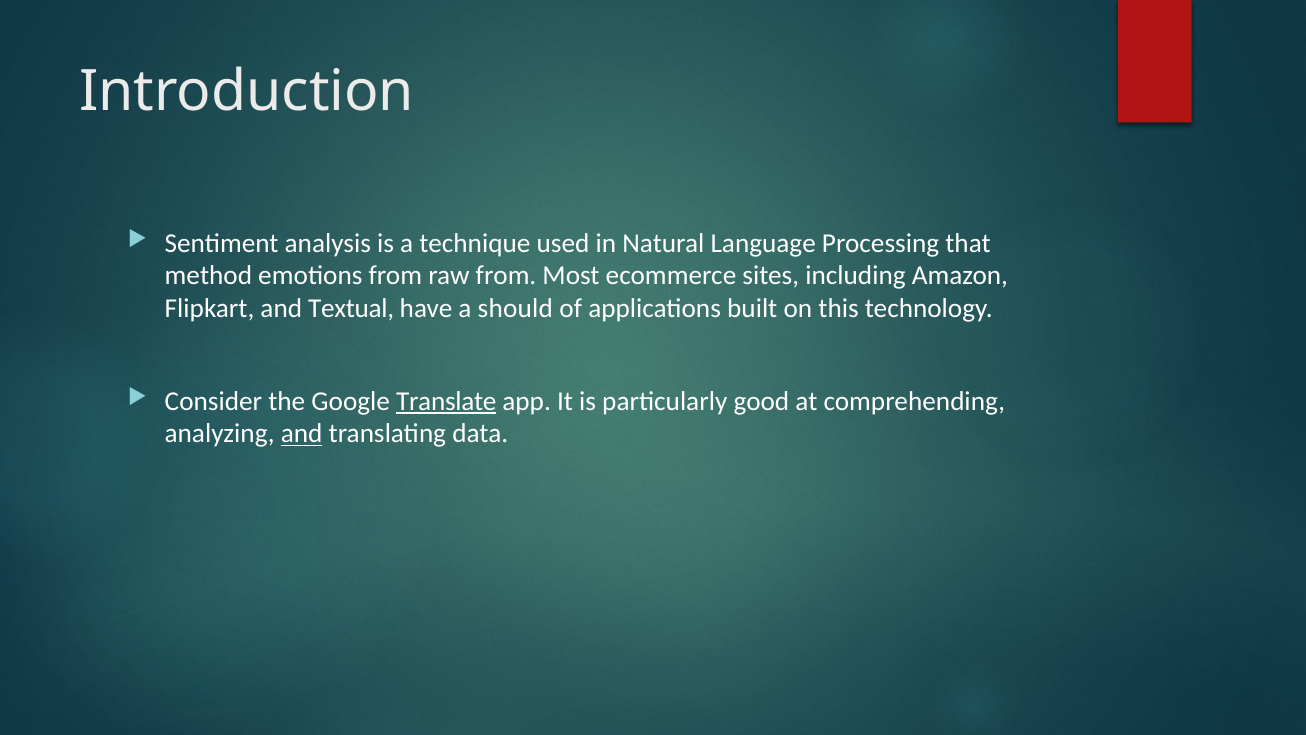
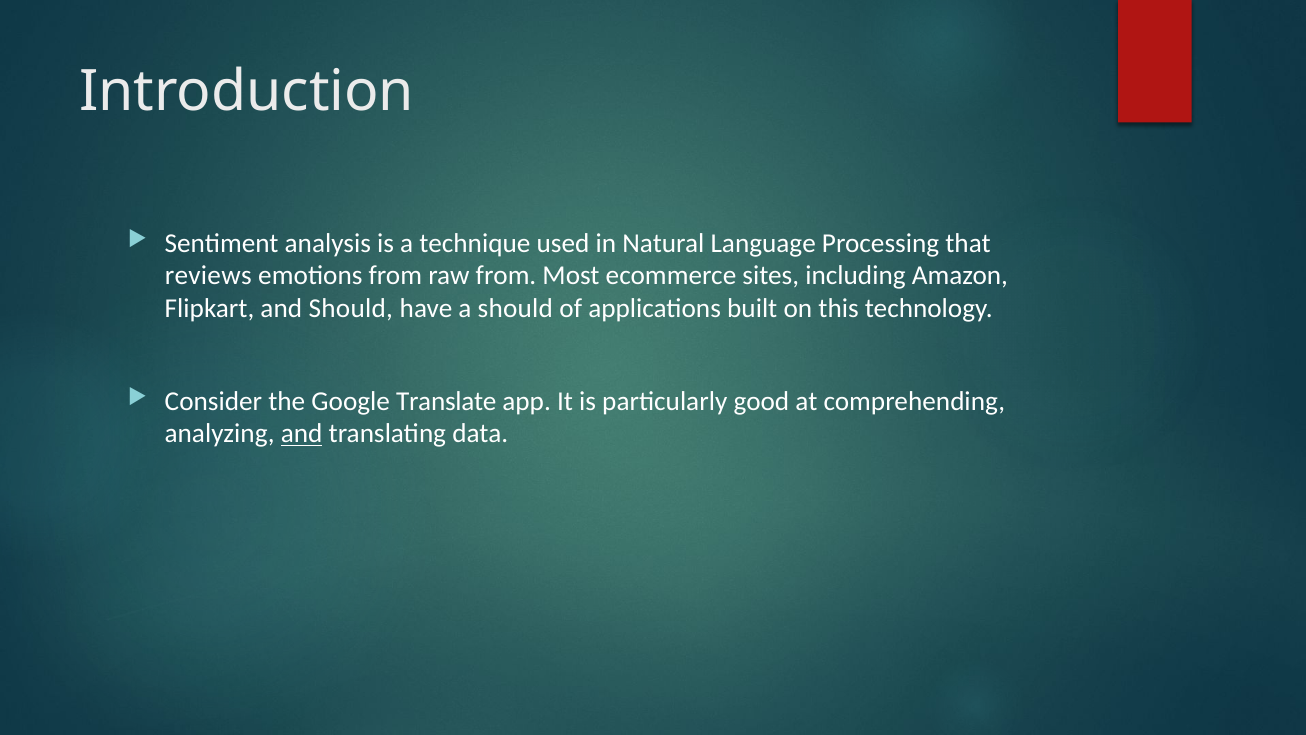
method: method -> reviews
and Textual: Textual -> Should
Translate underline: present -> none
